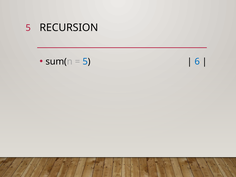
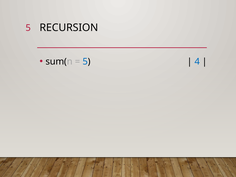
6: 6 -> 4
